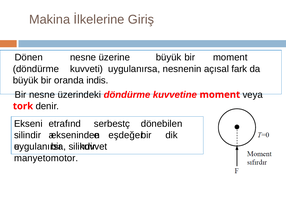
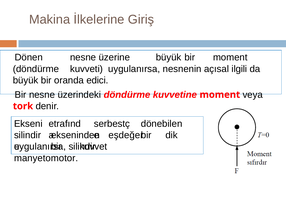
fark: fark -> ilgili
indis: indis -> edici
